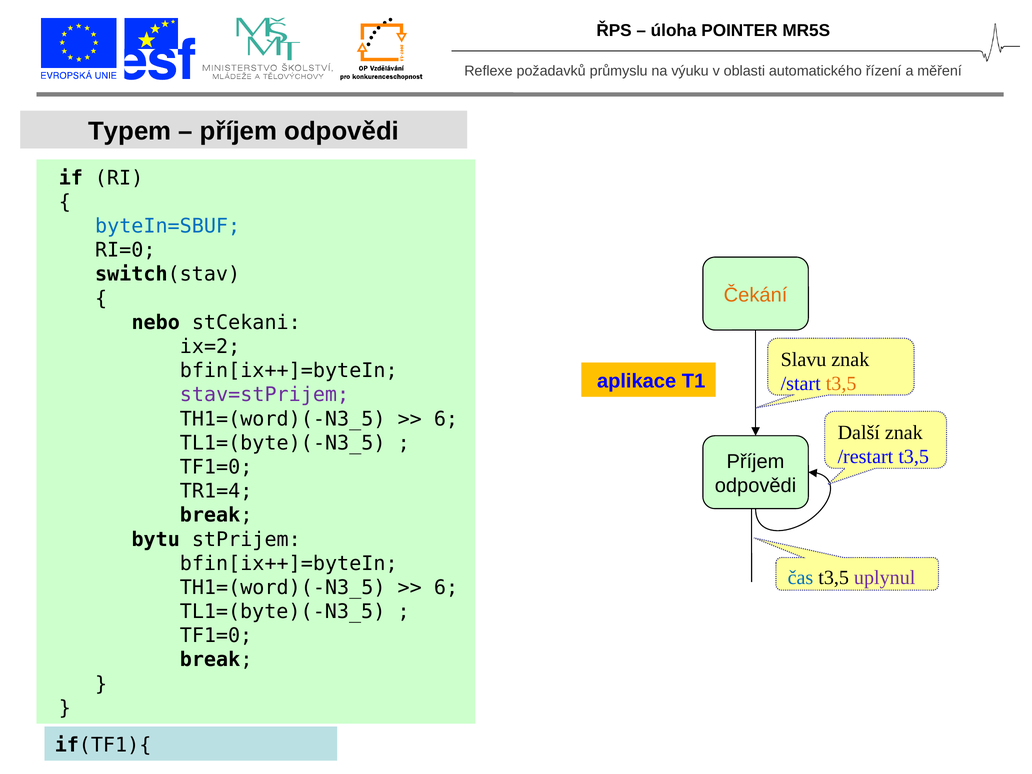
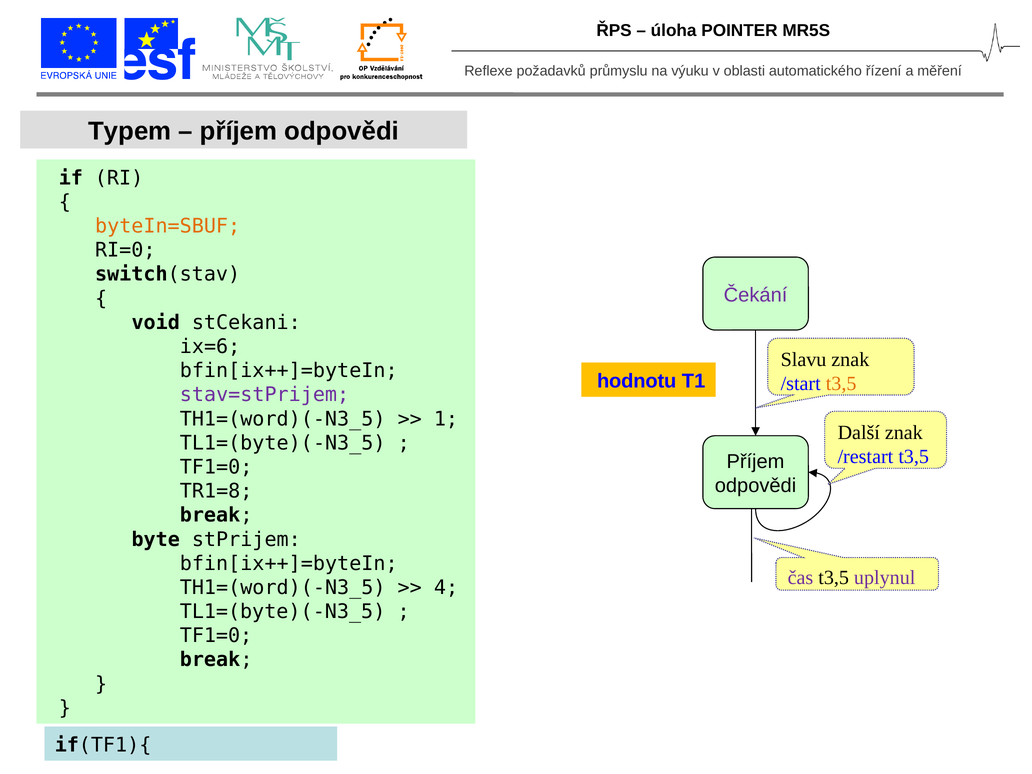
byteIn=SBUF colour: blue -> orange
Čekání colour: orange -> purple
nebo: nebo -> void
ix=2: ix=2 -> ix=6
aplikace: aplikace -> hodnotu
6 at (446, 419): 6 -> 1
TR1=4: TR1=4 -> TR1=8
bytu: bytu -> byte
čas colour: blue -> purple
6 at (446, 588): 6 -> 4
